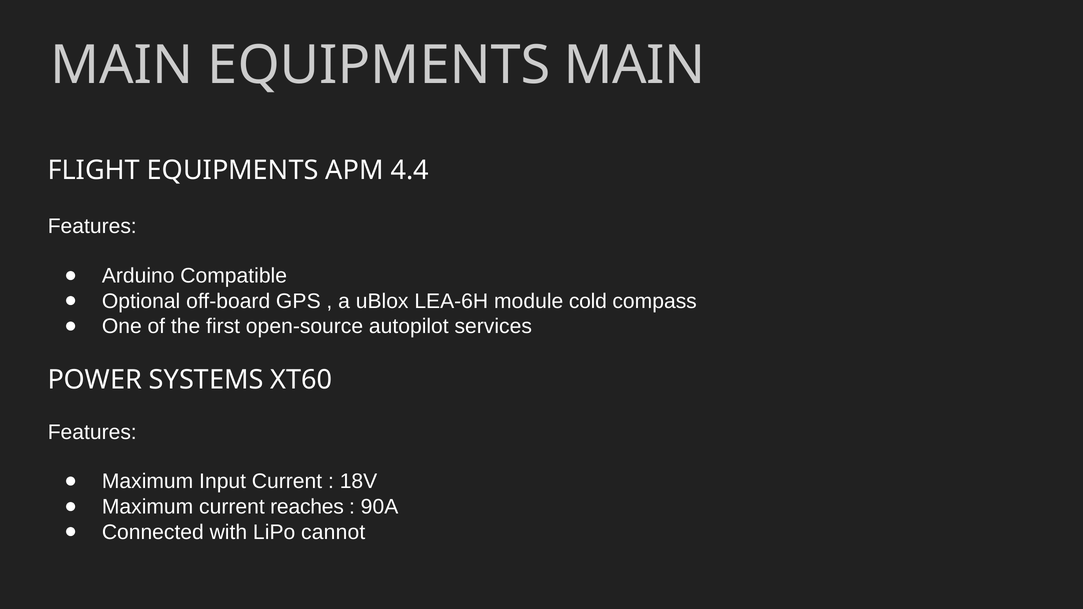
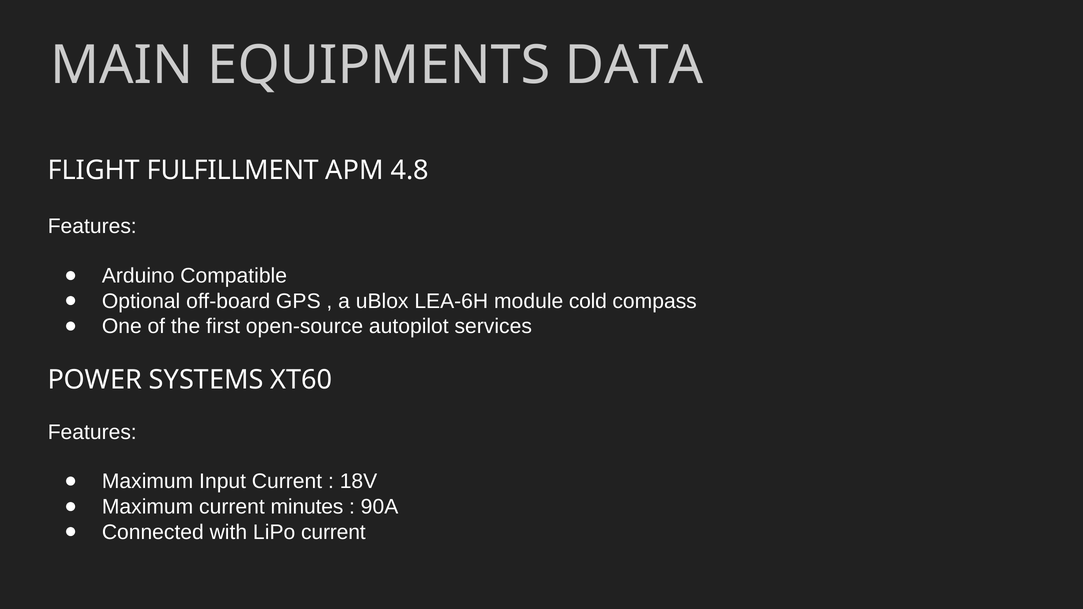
EQUIPMENTS MAIN: MAIN -> DATA
FLIGHT EQUIPMENTS: EQUIPMENTS -> FULFILLMENT
4.4: 4.4 -> 4.8
reaches: reaches -> minutes
LiPo cannot: cannot -> current
